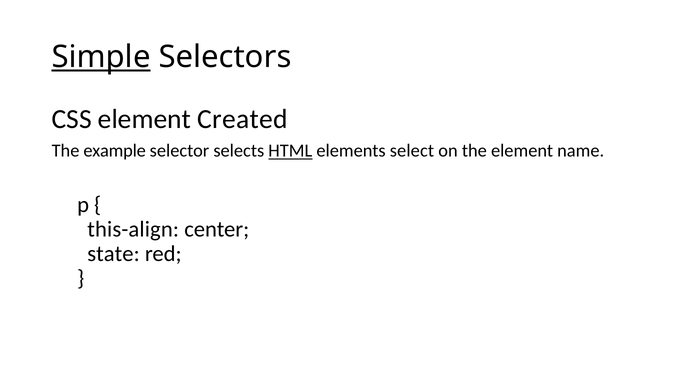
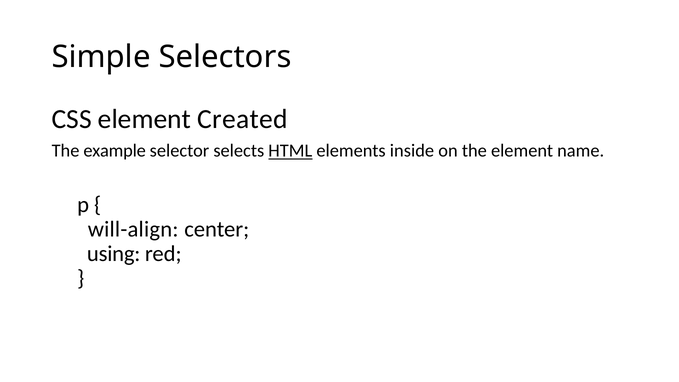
Simple underline: present -> none
select: select -> inside
this-align: this-align -> will-align
state: state -> using
